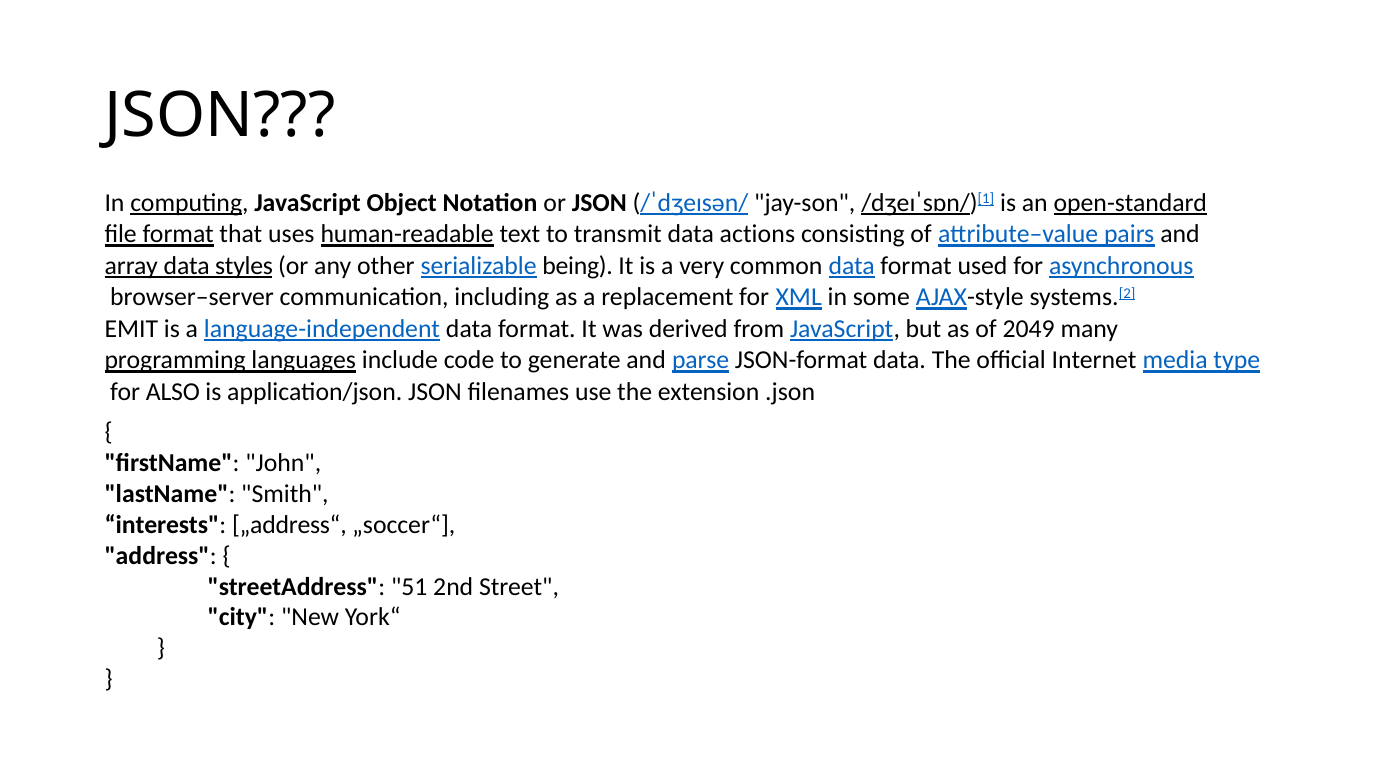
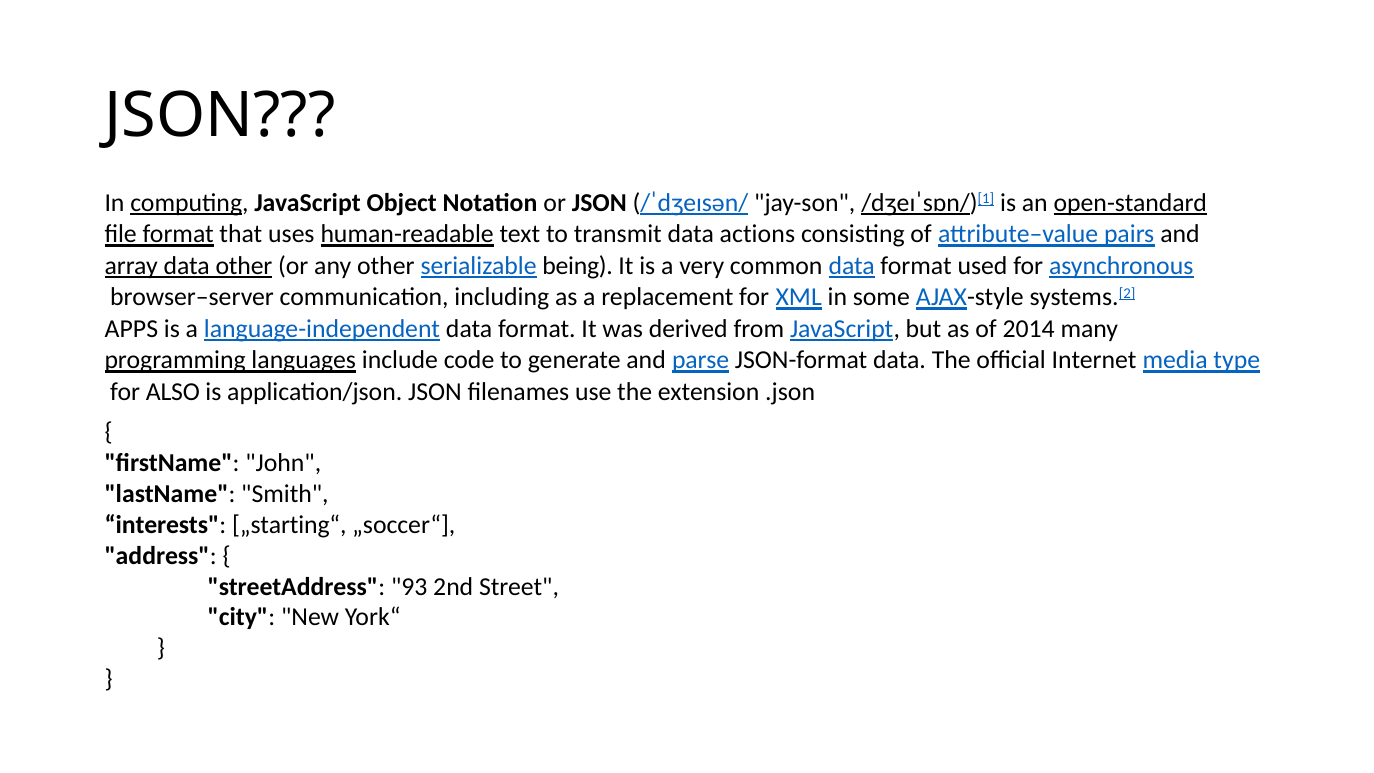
data styles: styles -> other
EMIT: EMIT -> APPS
2049: 2049 -> 2014
„address“: „address“ -> „starting“
51: 51 -> 93
